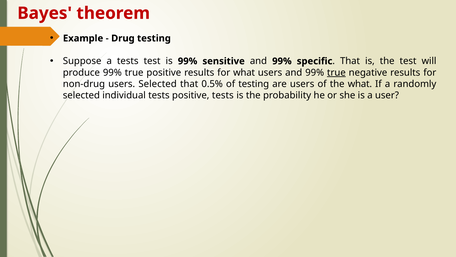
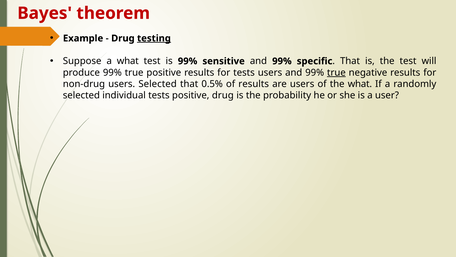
testing at (154, 38) underline: none -> present
a tests: tests -> what
for what: what -> tests
of testing: testing -> results
positive tests: tests -> drug
